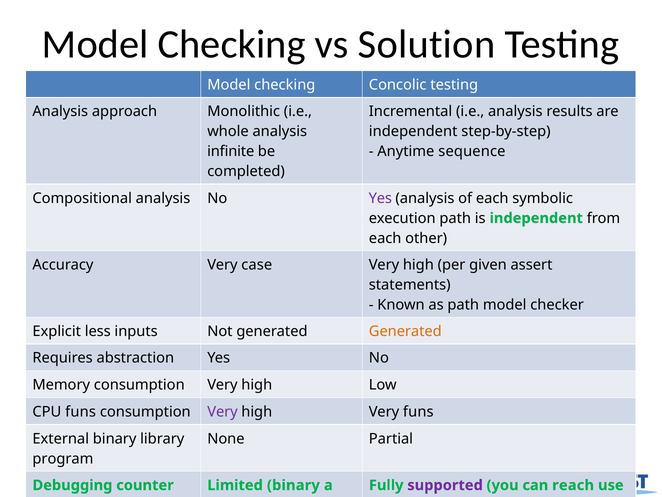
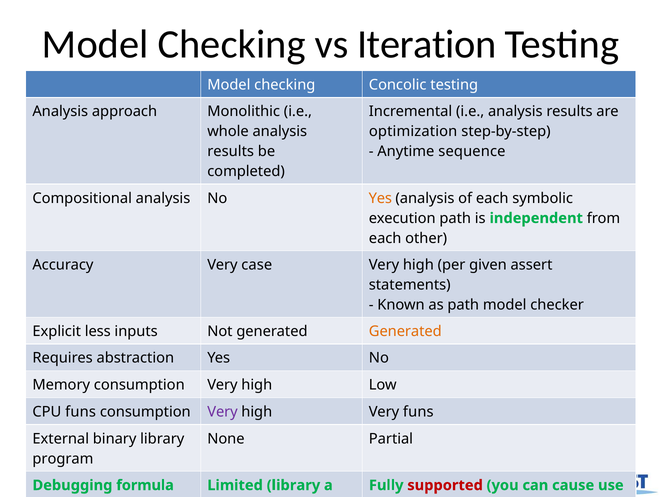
Solution: Solution -> Iteration
independent at (413, 131): independent -> optimization
infinite at (231, 151): infinite -> results
Yes at (380, 198) colour: purple -> orange
Debugging counter: counter -> formula
Limited binary: binary -> library
supported colour: purple -> red
reach: reach -> cause
